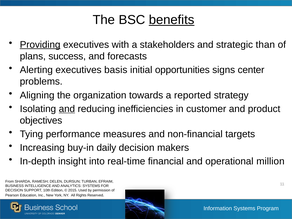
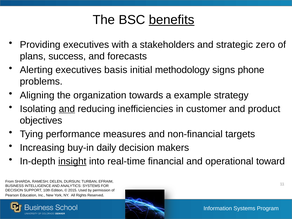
Providing underline: present -> none
than: than -> zero
opportunities: opportunities -> methodology
center: center -> phone
reported: reported -> example
insight underline: none -> present
million: million -> toward
